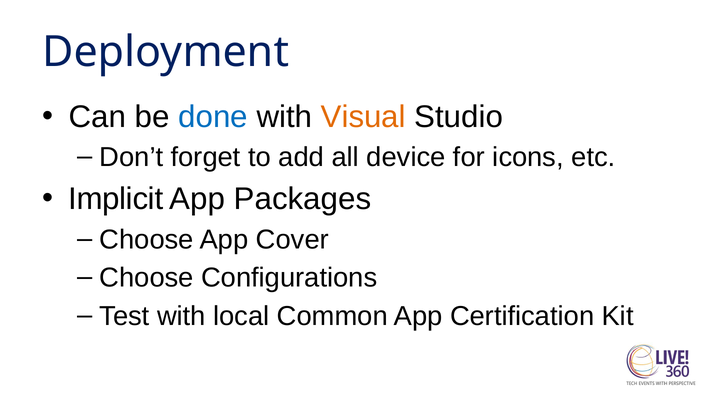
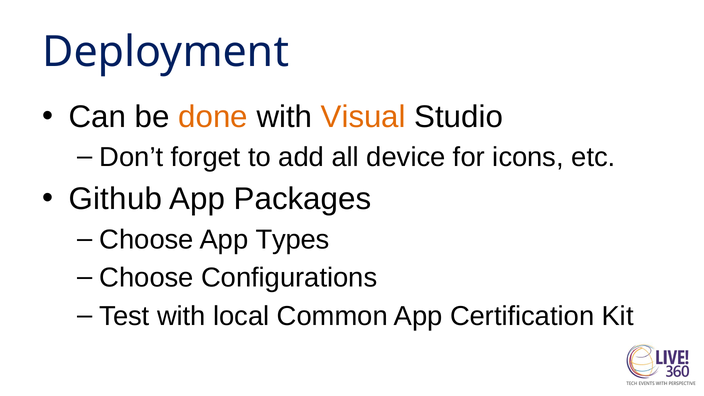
done colour: blue -> orange
Implicit: Implicit -> Github
Cover: Cover -> Types
